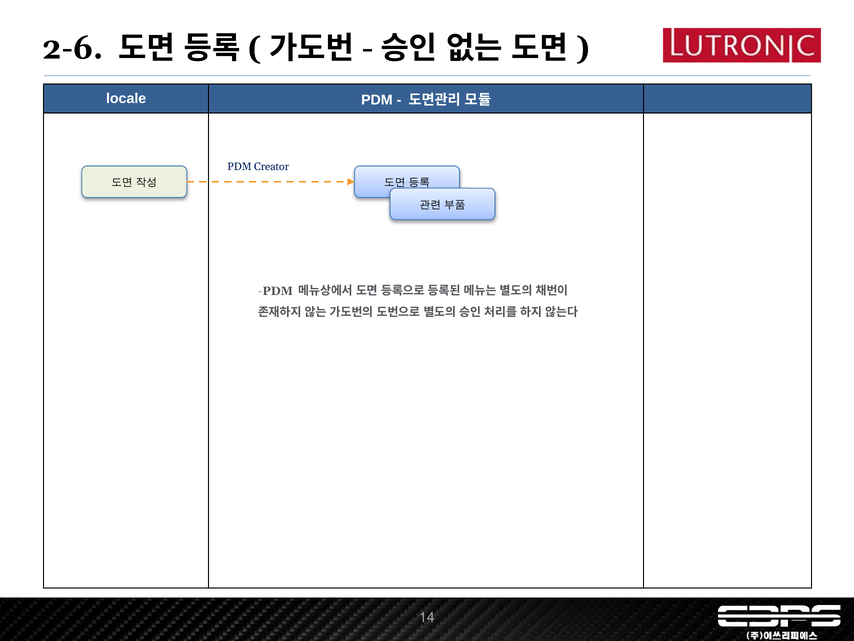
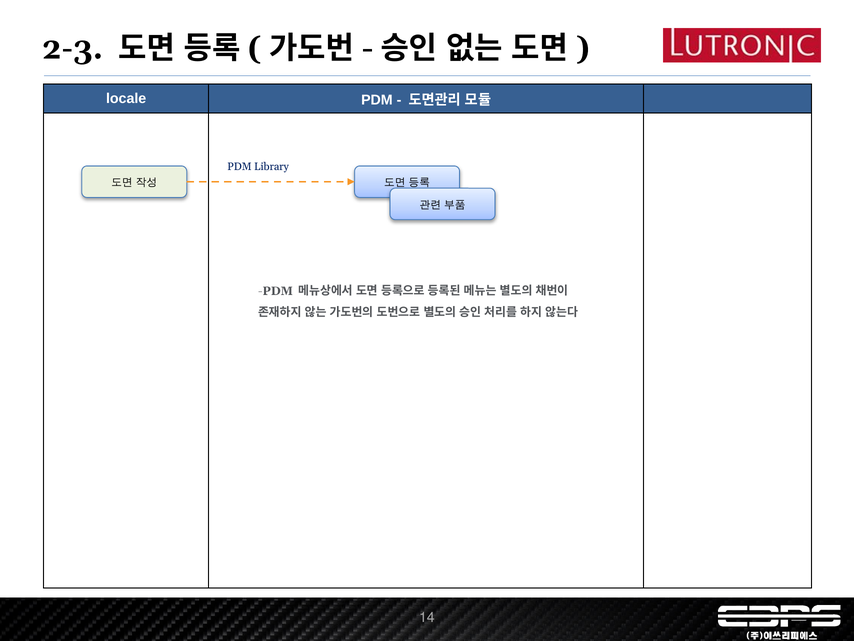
2-6: 2-6 -> 2-3
Creator: Creator -> Library
